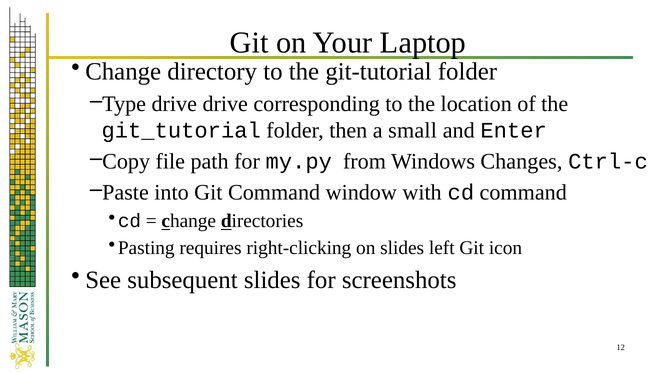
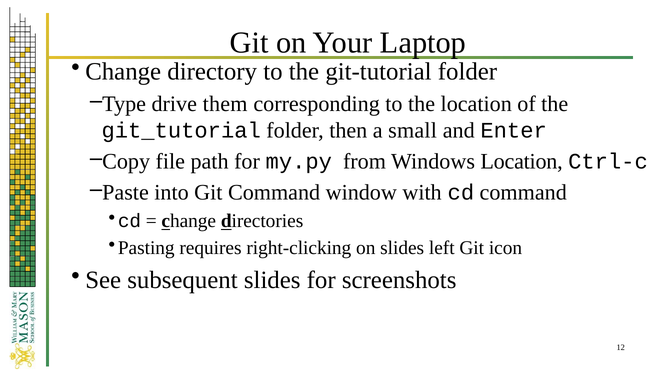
drive drive: drive -> them
Windows Changes: Changes -> Location
